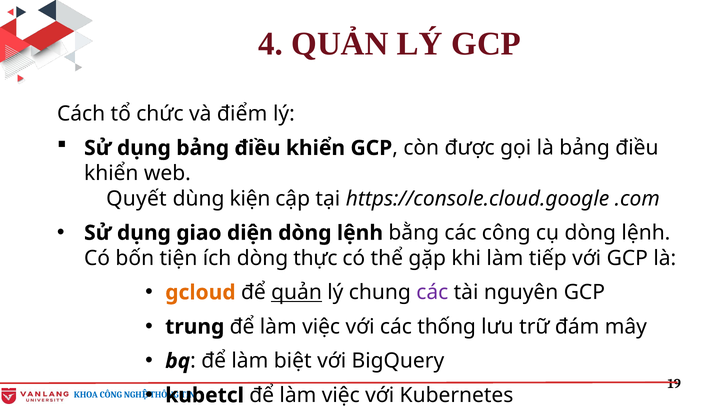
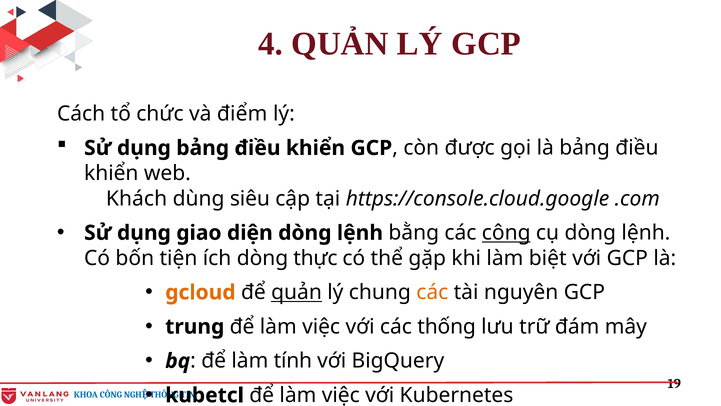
Quyết: Quyết -> Khách
kiện: kiện -> siêu
công at (506, 233) underline: none -> present
tiếp: tiếp -> biệt
các at (432, 292) colour: purple -> orange
biệt: biệt -> tính
